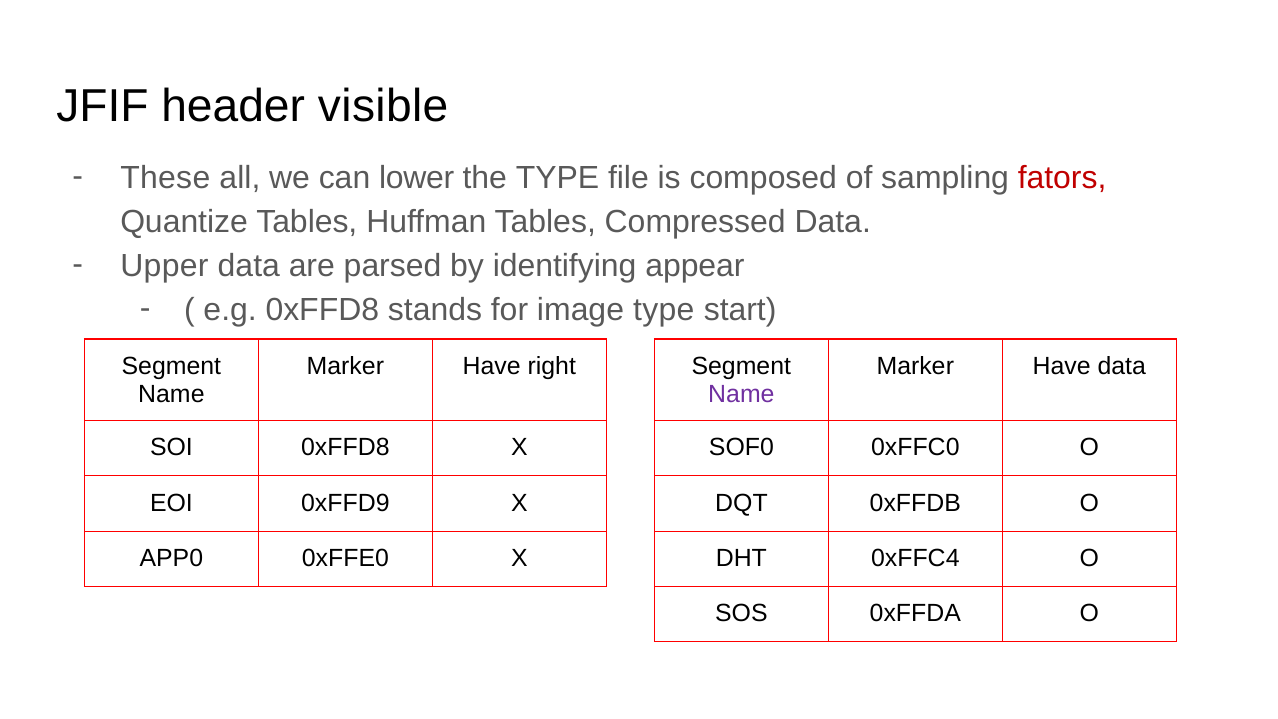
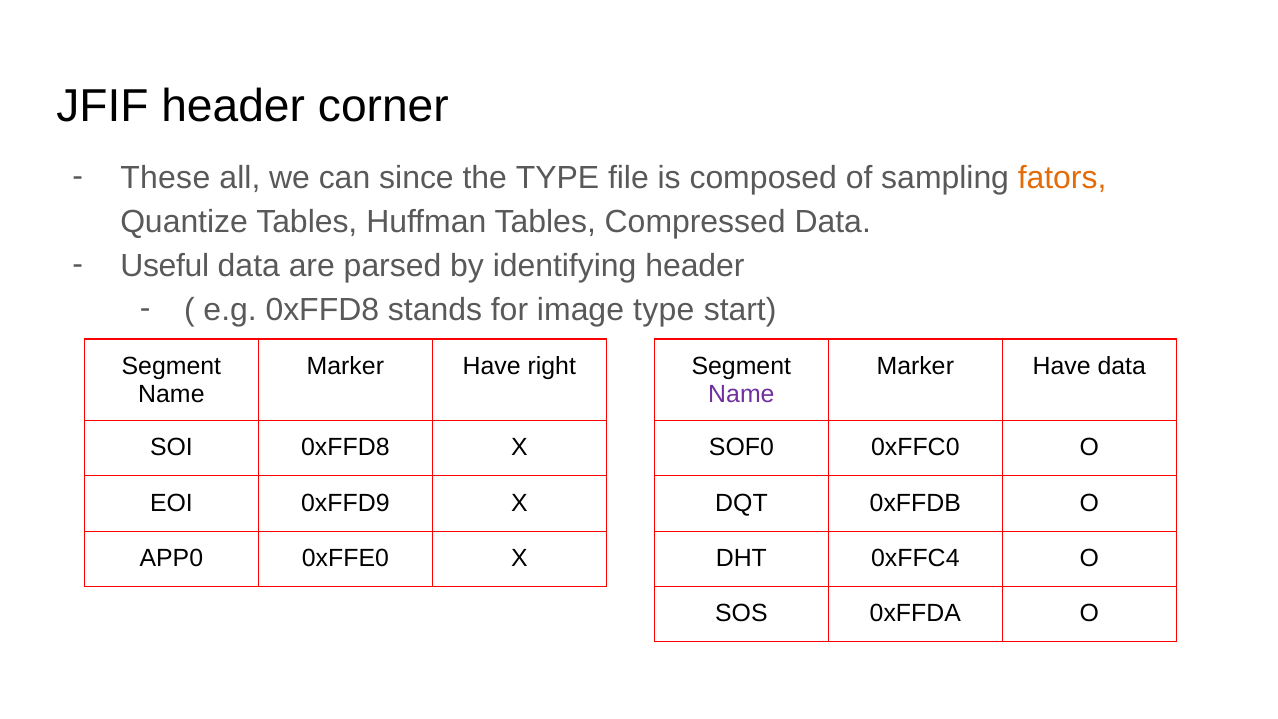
visible: visible -> corner
lower: lower -> since
fators colour: red -> orange
Upper: Upper -> Useful
identifying appear: appear -> header
